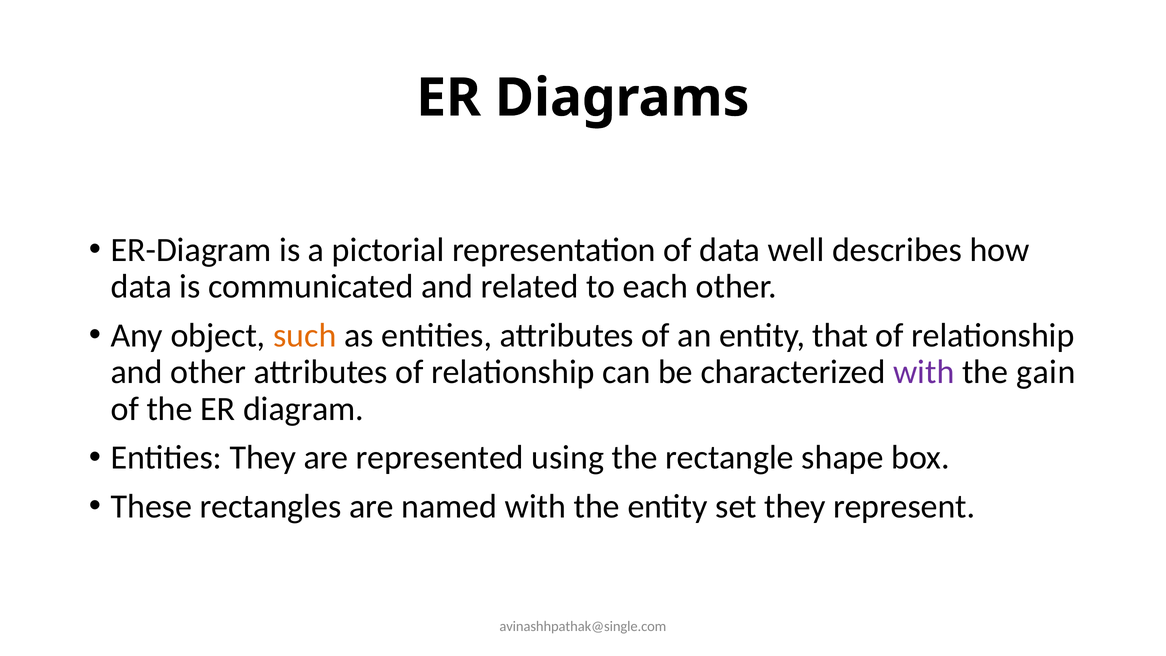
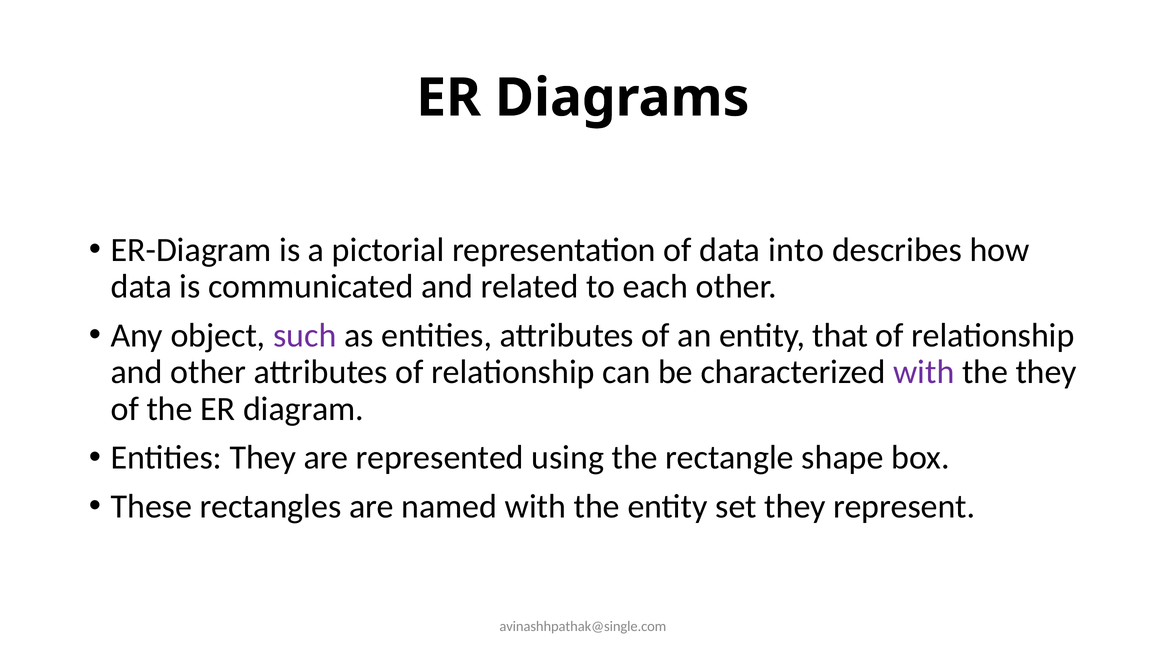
well: well -> into
such colour: orange -> purple
the gain: gain -> they
